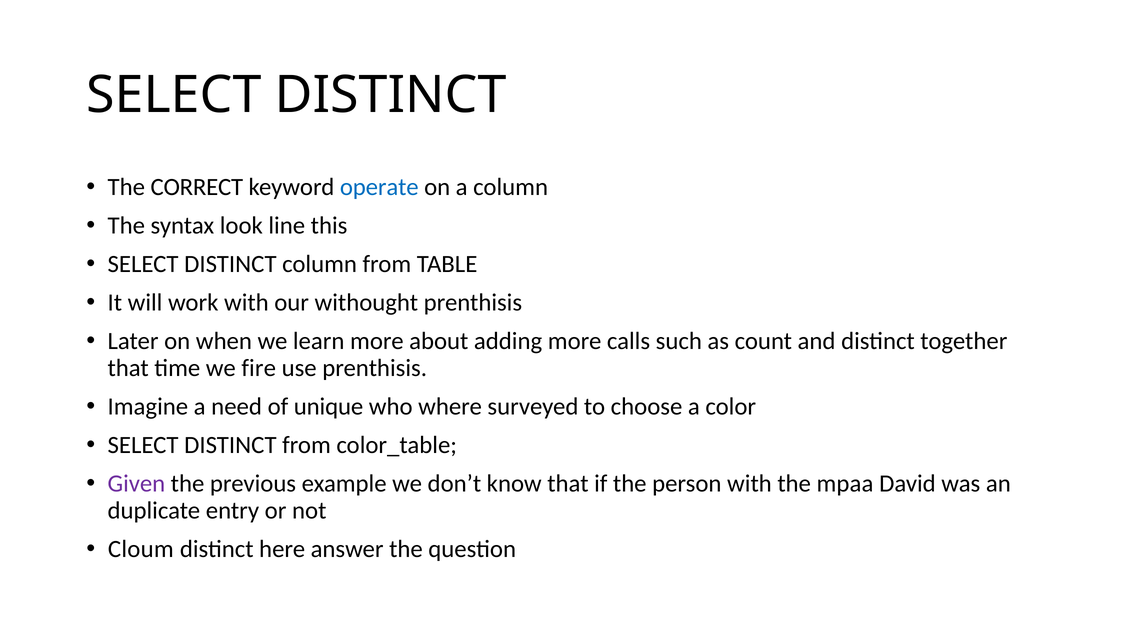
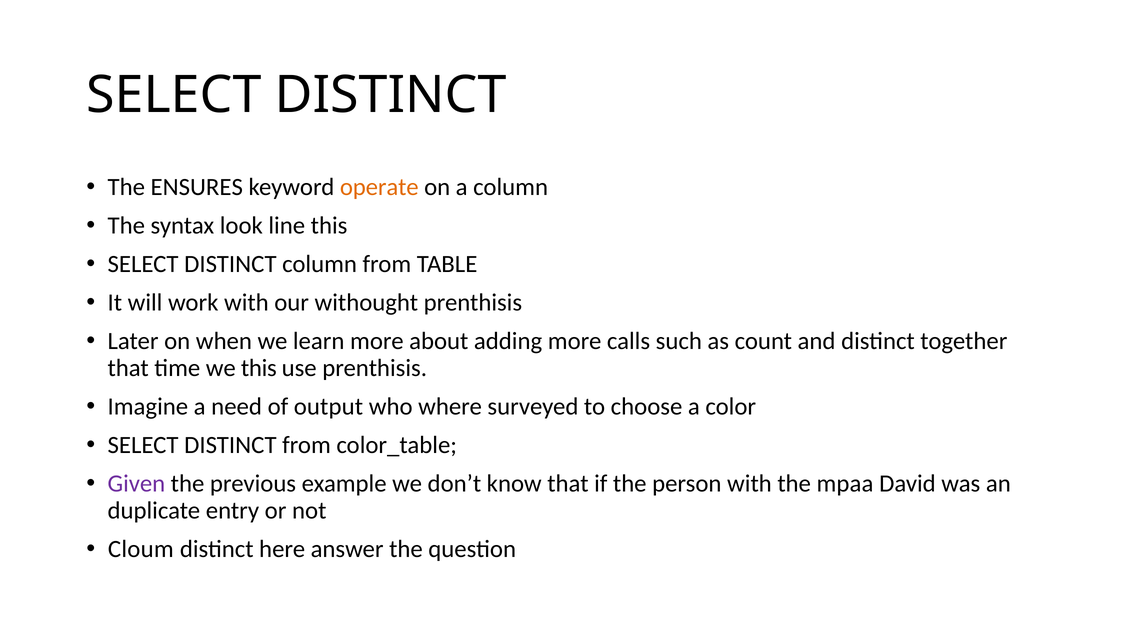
CORRECT: CORRECT -> ENSURES
operate colour: blue -> orange
we fire: fire -> this
unique: unique -> output
